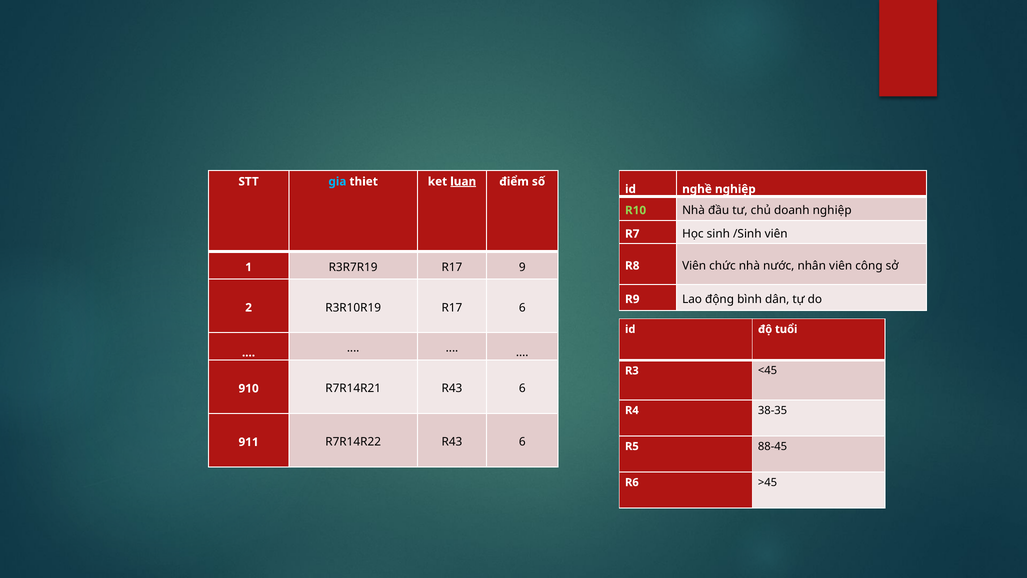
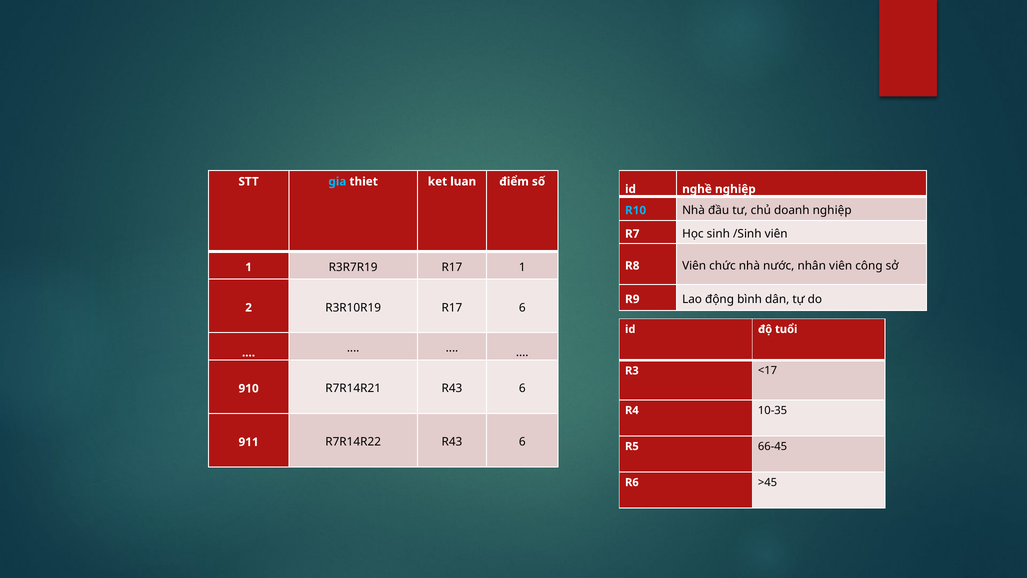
luan underline: present -> none
R10 colour: light green -> light blue
R17 9: 9 -> 1
<45: <45 -> <17
38-35: 38-35 -> 10-35
88-45: 88-45 -> 66-45
